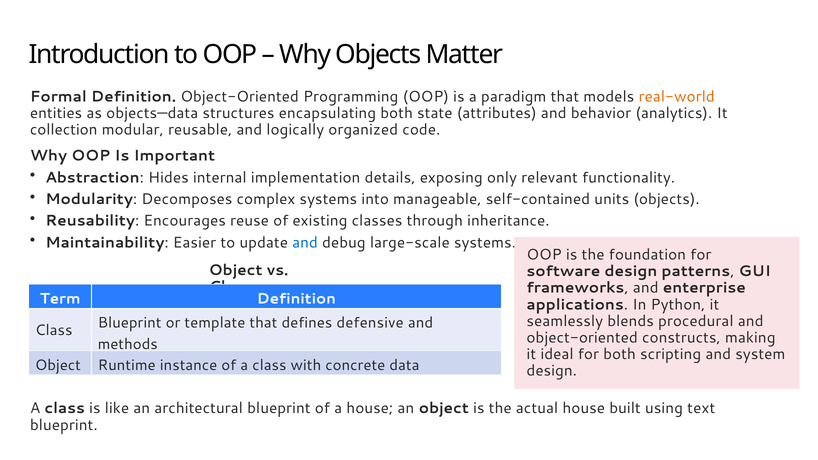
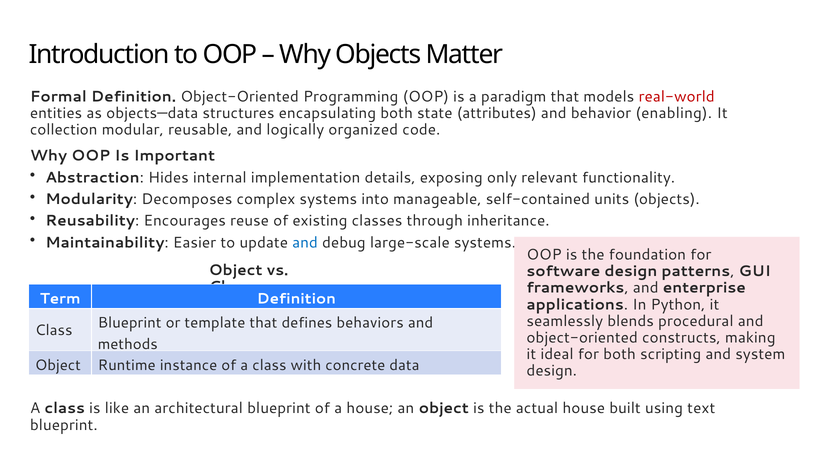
real-world colour: orange -> red
analytics: analytics -> enabling
defensive: defensive -> behaviors
